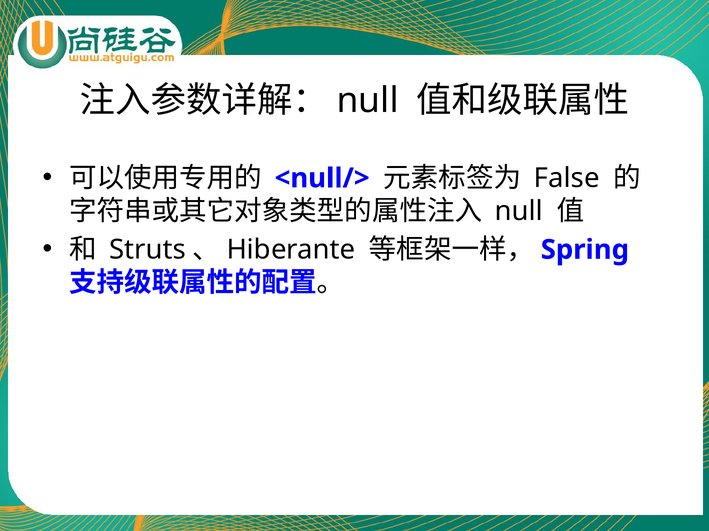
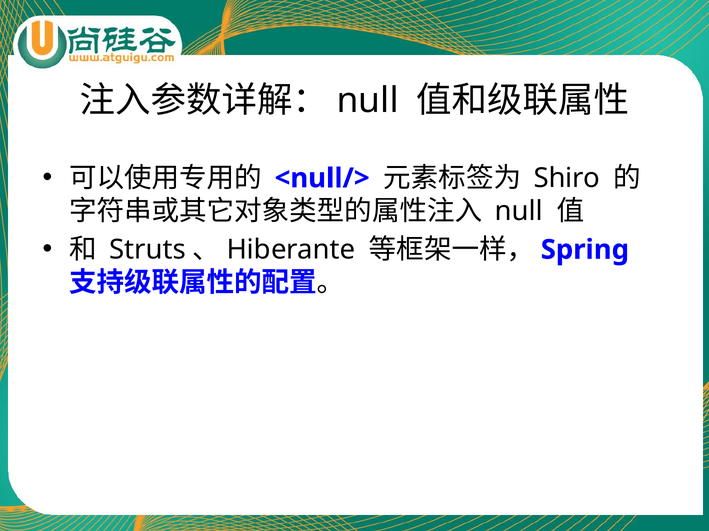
False: False -> Shiro
